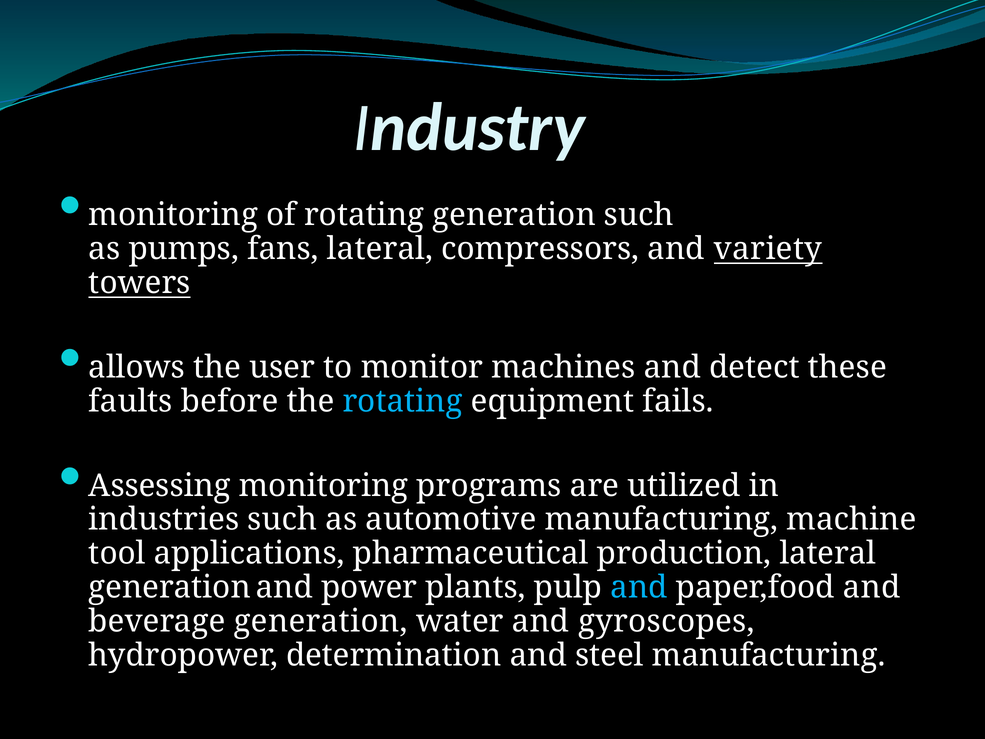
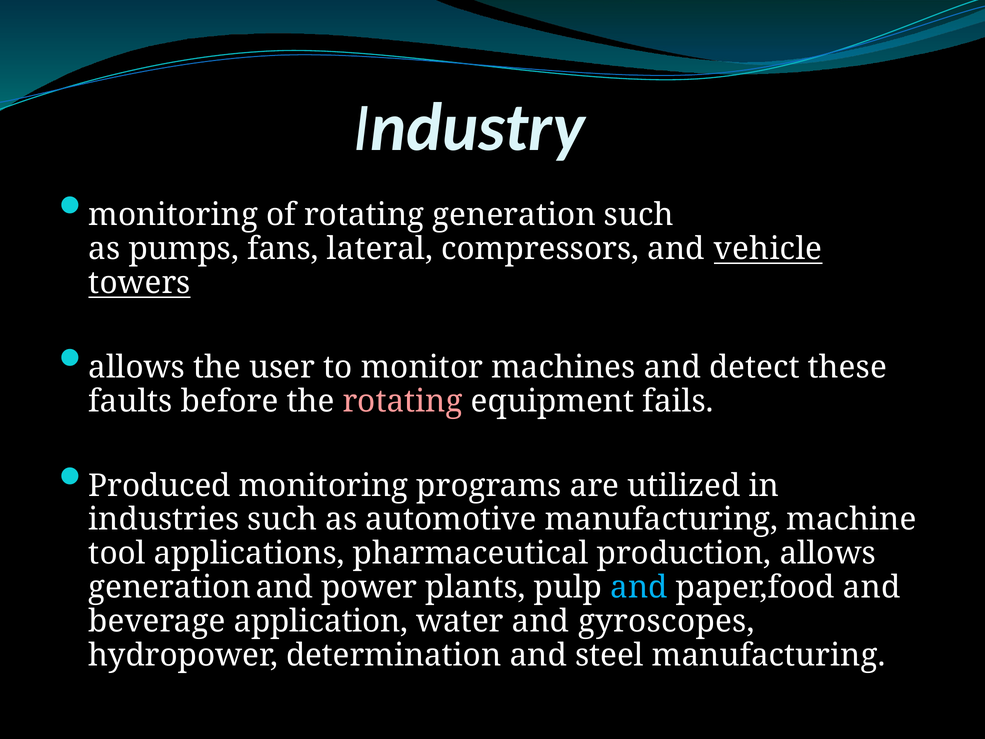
variety: variety -> vehicle
rotating at (403, 401) colour: light blue -> pink
Assessing: Assessing -> Produced
production lateral: lateral -> allows
beverage generation: generation -> application
